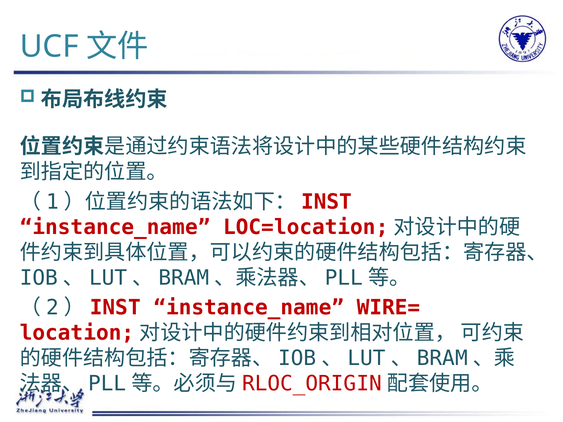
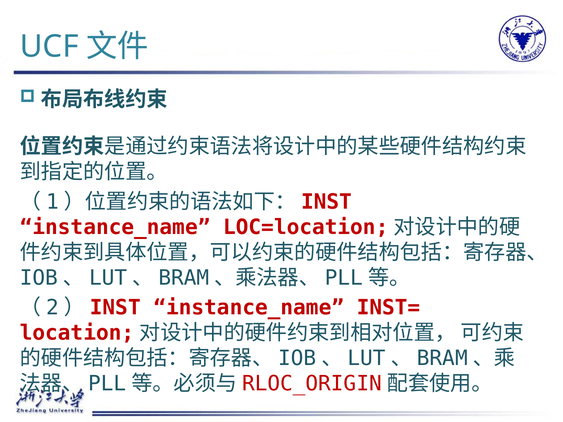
WIRE=: WIRE= -> INST=
